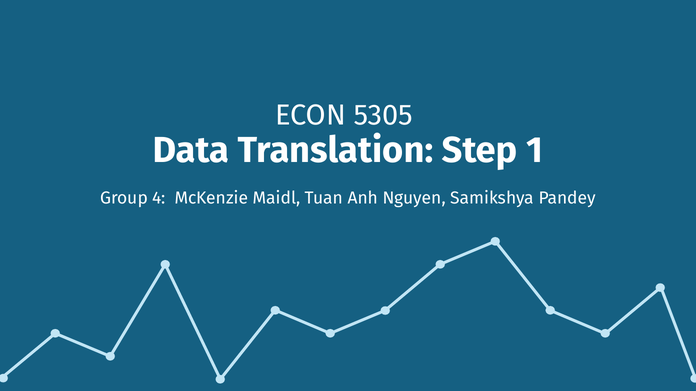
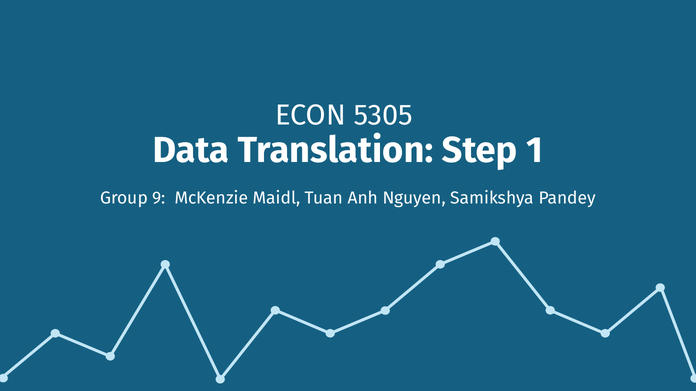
4: 4 -> 9
